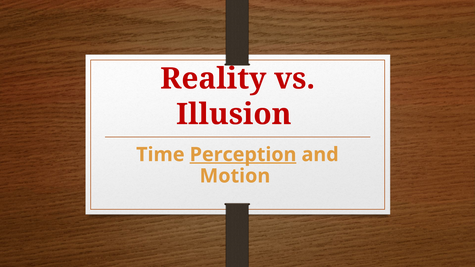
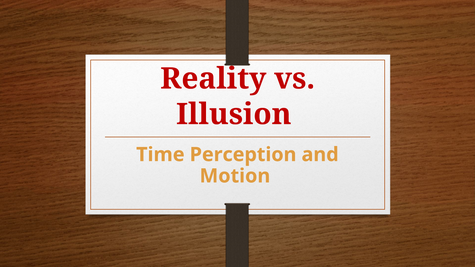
Perception underline: present -> none
